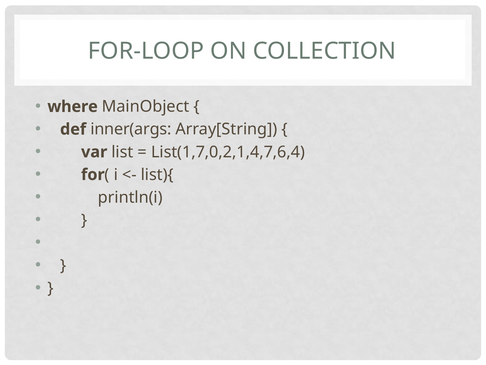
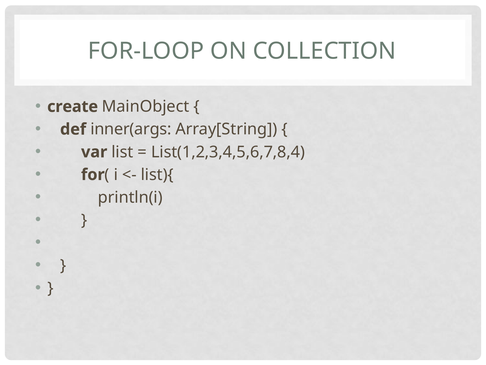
where: where -> create
List(1,7,0,2,1,4,7,6,4: List(1,7,0,2,1,4,7,6,4 -> List(1,2,3,4,5,6,7,8,4
